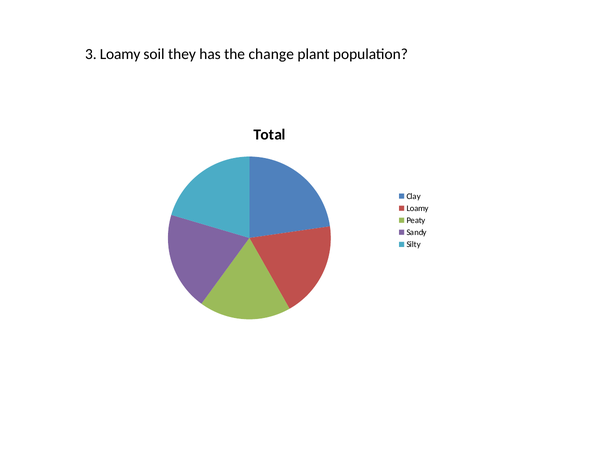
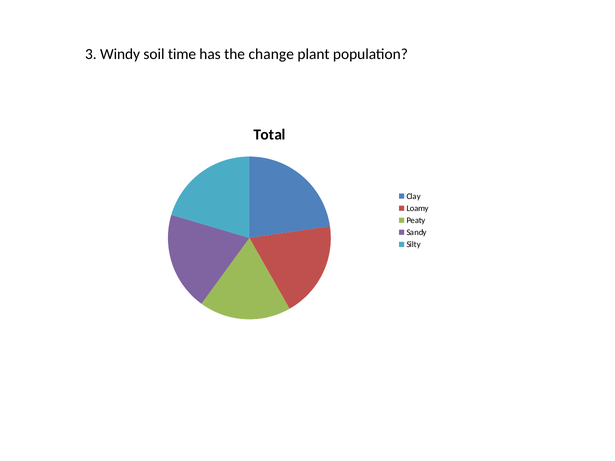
3 Loamy: Loamy -> Windy
they: they -> time
